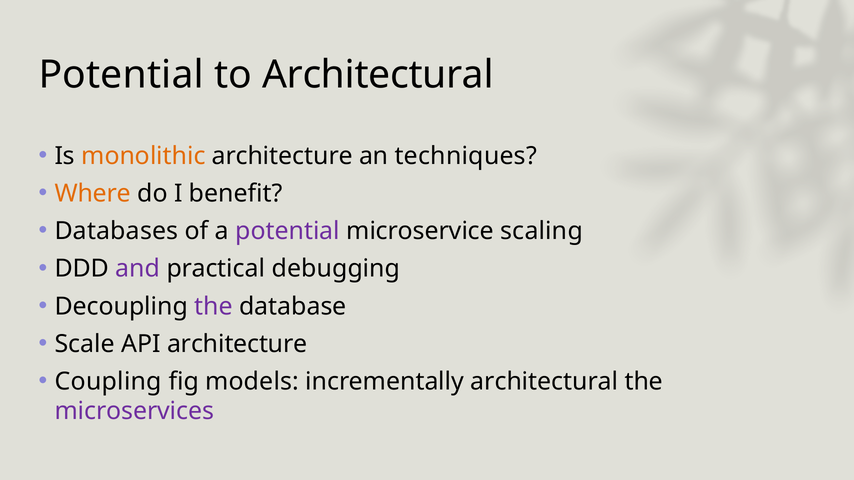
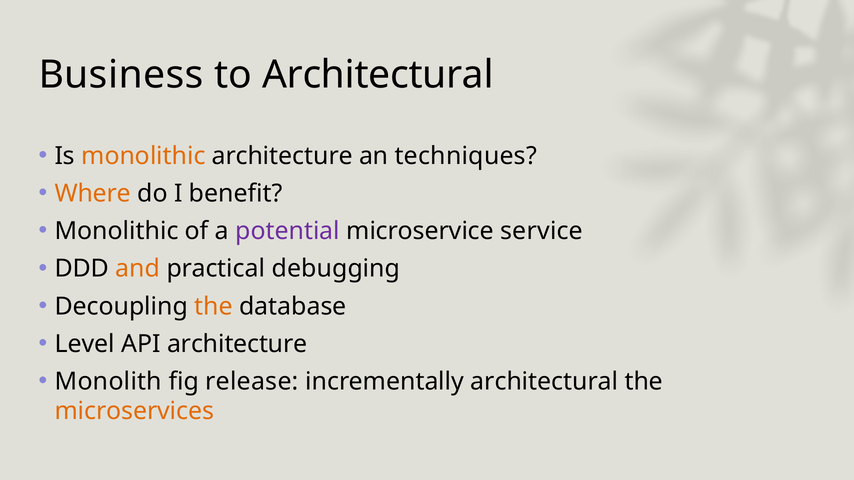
Potential at (121, 75): Potential -> Business
Databases at (116, 231): Databases -> Monolithic
scaling: scaling -> service
and colour: purple -> orange
the at (213, 307) colour: purple -> orange
Scale: Scale -> Level
Coupling: Coupling -> Monolith
models: models -> release
microservices colour: purple -> orange
